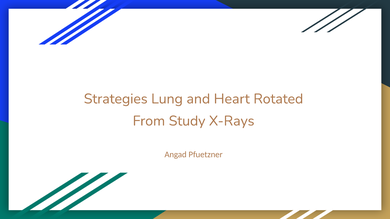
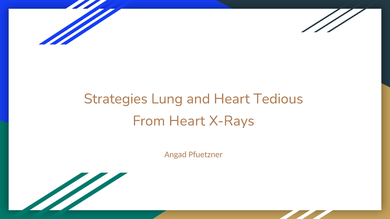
Rotated: Rotated -> Tedious
From Study: Study -> Heart
